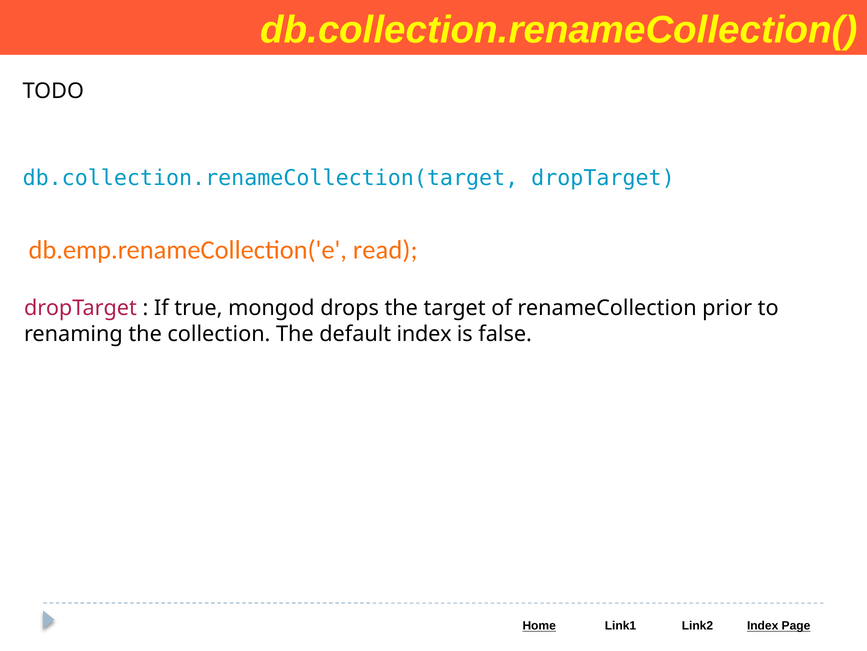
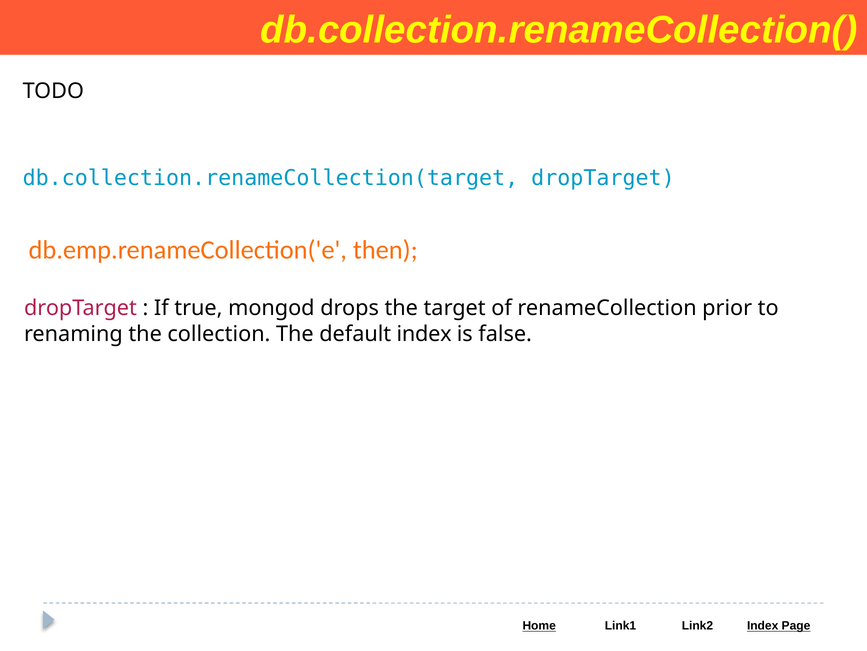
read: read -> then
